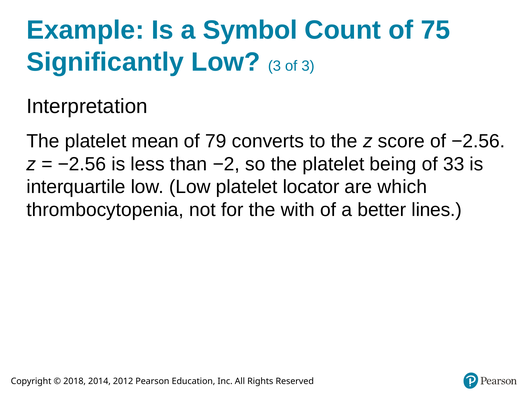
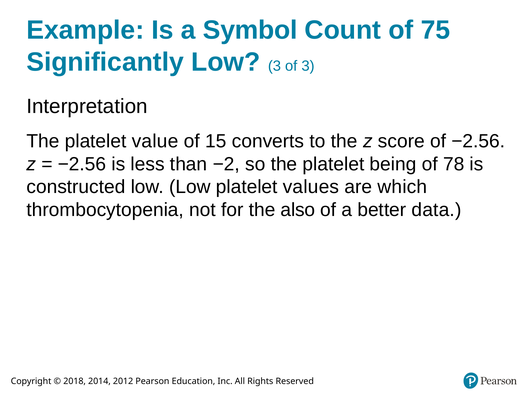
mean: mean -> value
79: 79 -> 15
33: 33 -> 78
interquartile: interquartile -> constructed
locator: locator -> values
with: with -> also
lines: lines -> data
